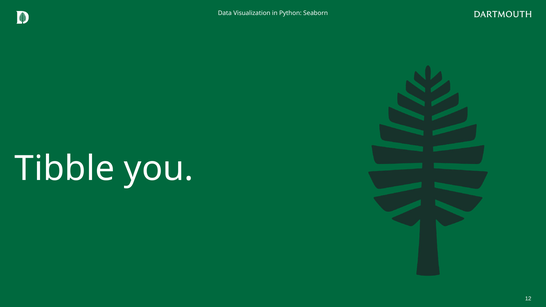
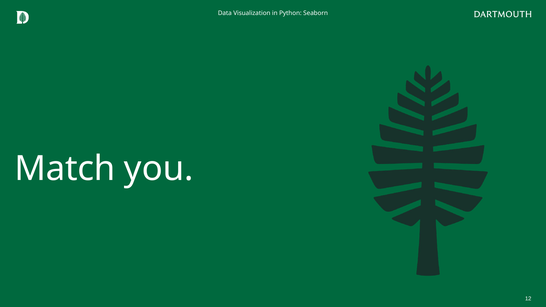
Tibble: Tibble -> Match
